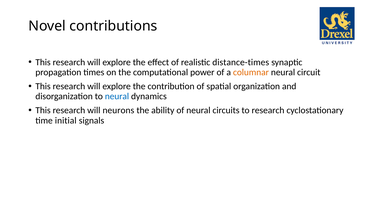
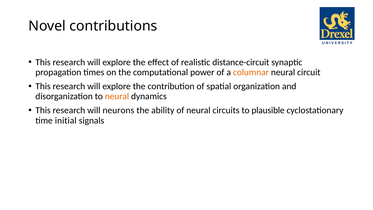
distance-times: distance-times -> distance-circuit
neural at (117, 96) colour: blue -> orange
to research: research -> plausible
